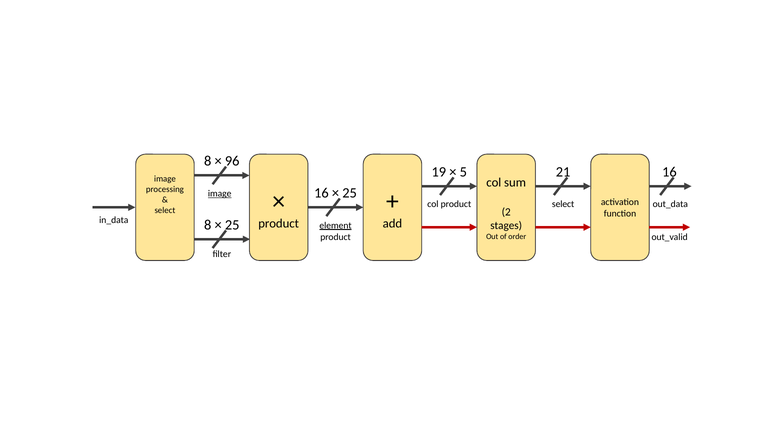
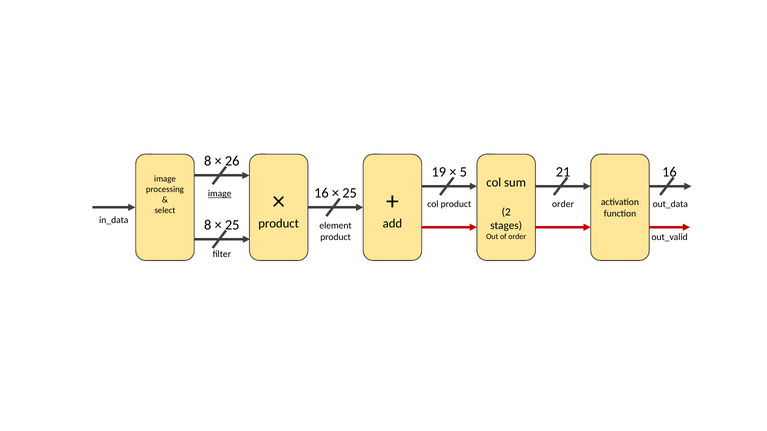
96: 96 -> 26
select at (563, 204): select -> order
element underline: present -> none
